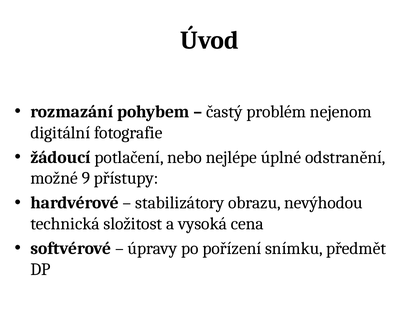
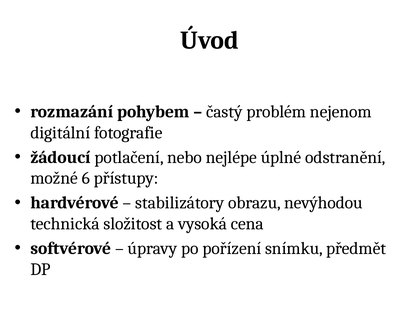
9: 9 -> 6
